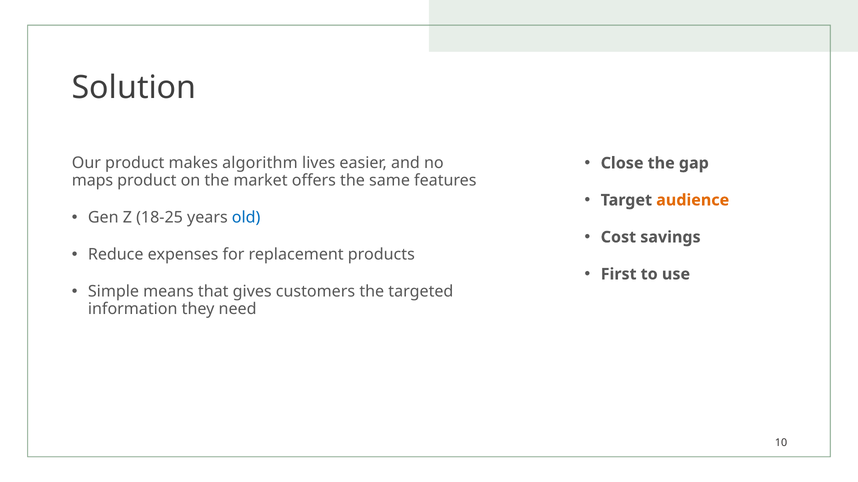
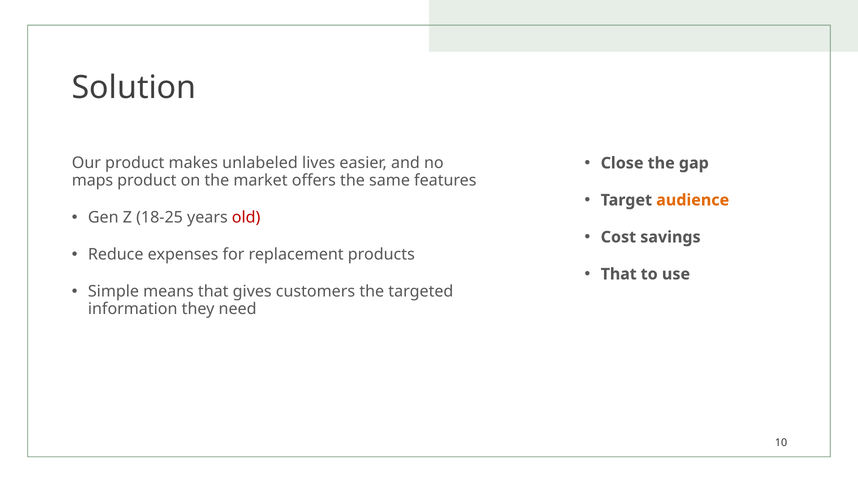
algorithm: algorithm -> unlabeled
old colour: blue -> red
First at (619, 274): First -> That
